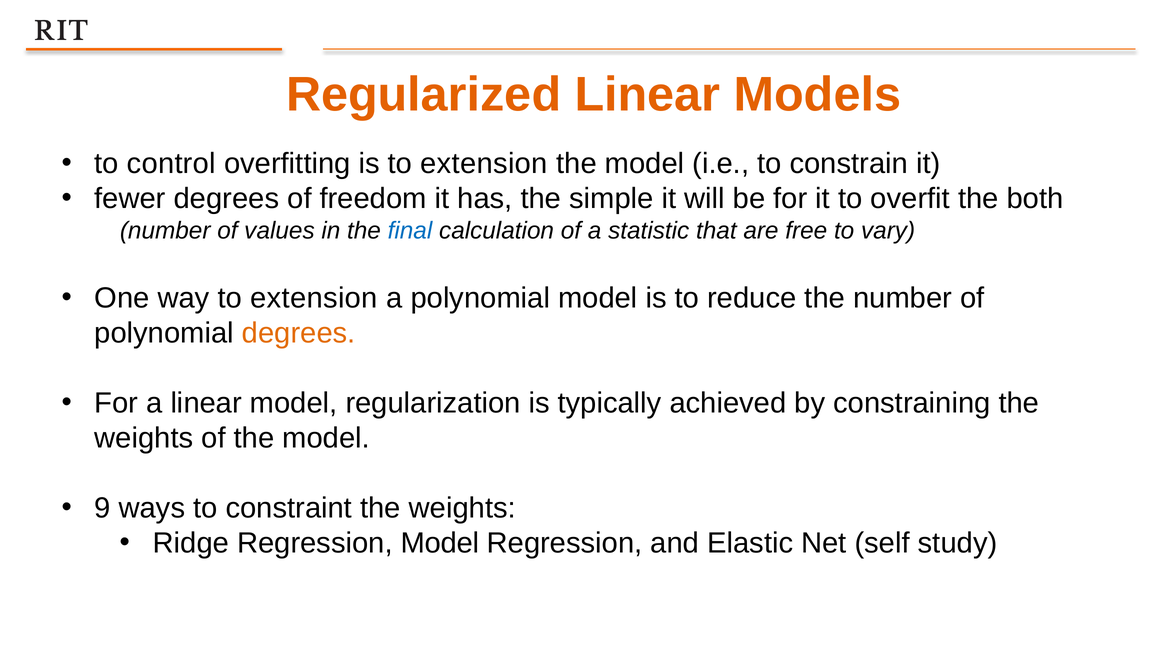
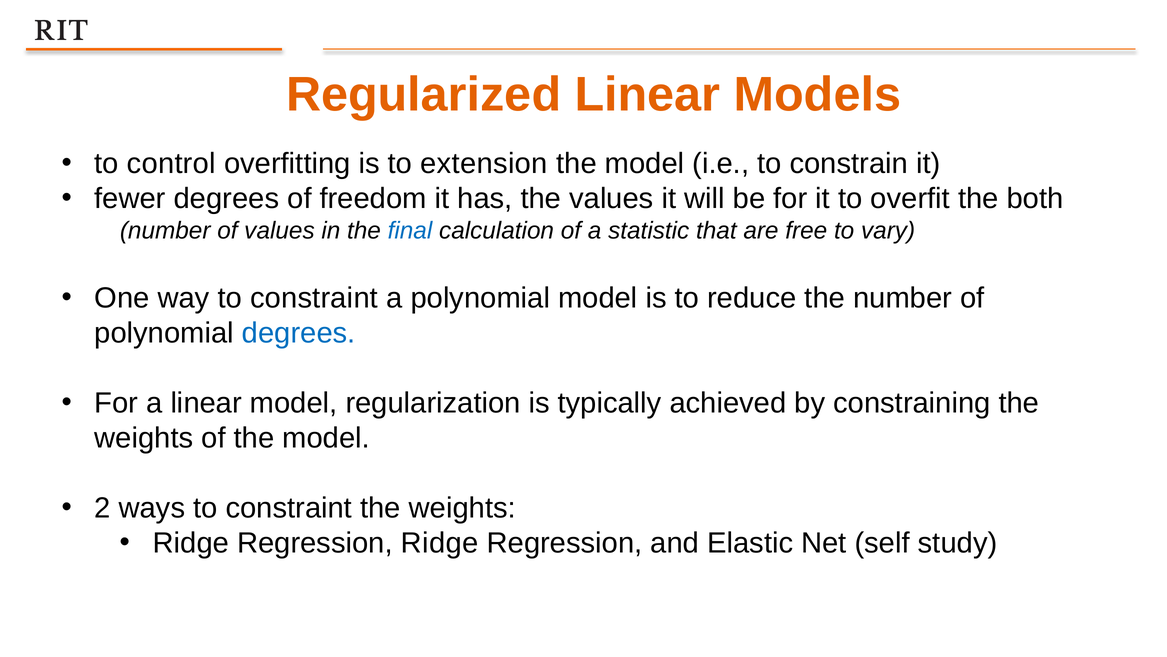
the simple: simple -> values
way to extension: extension -> constraint
degrees at (299, 333) colour: orange -> blue
9: 9 -> 2
Regression Model: Model -> Ridge
